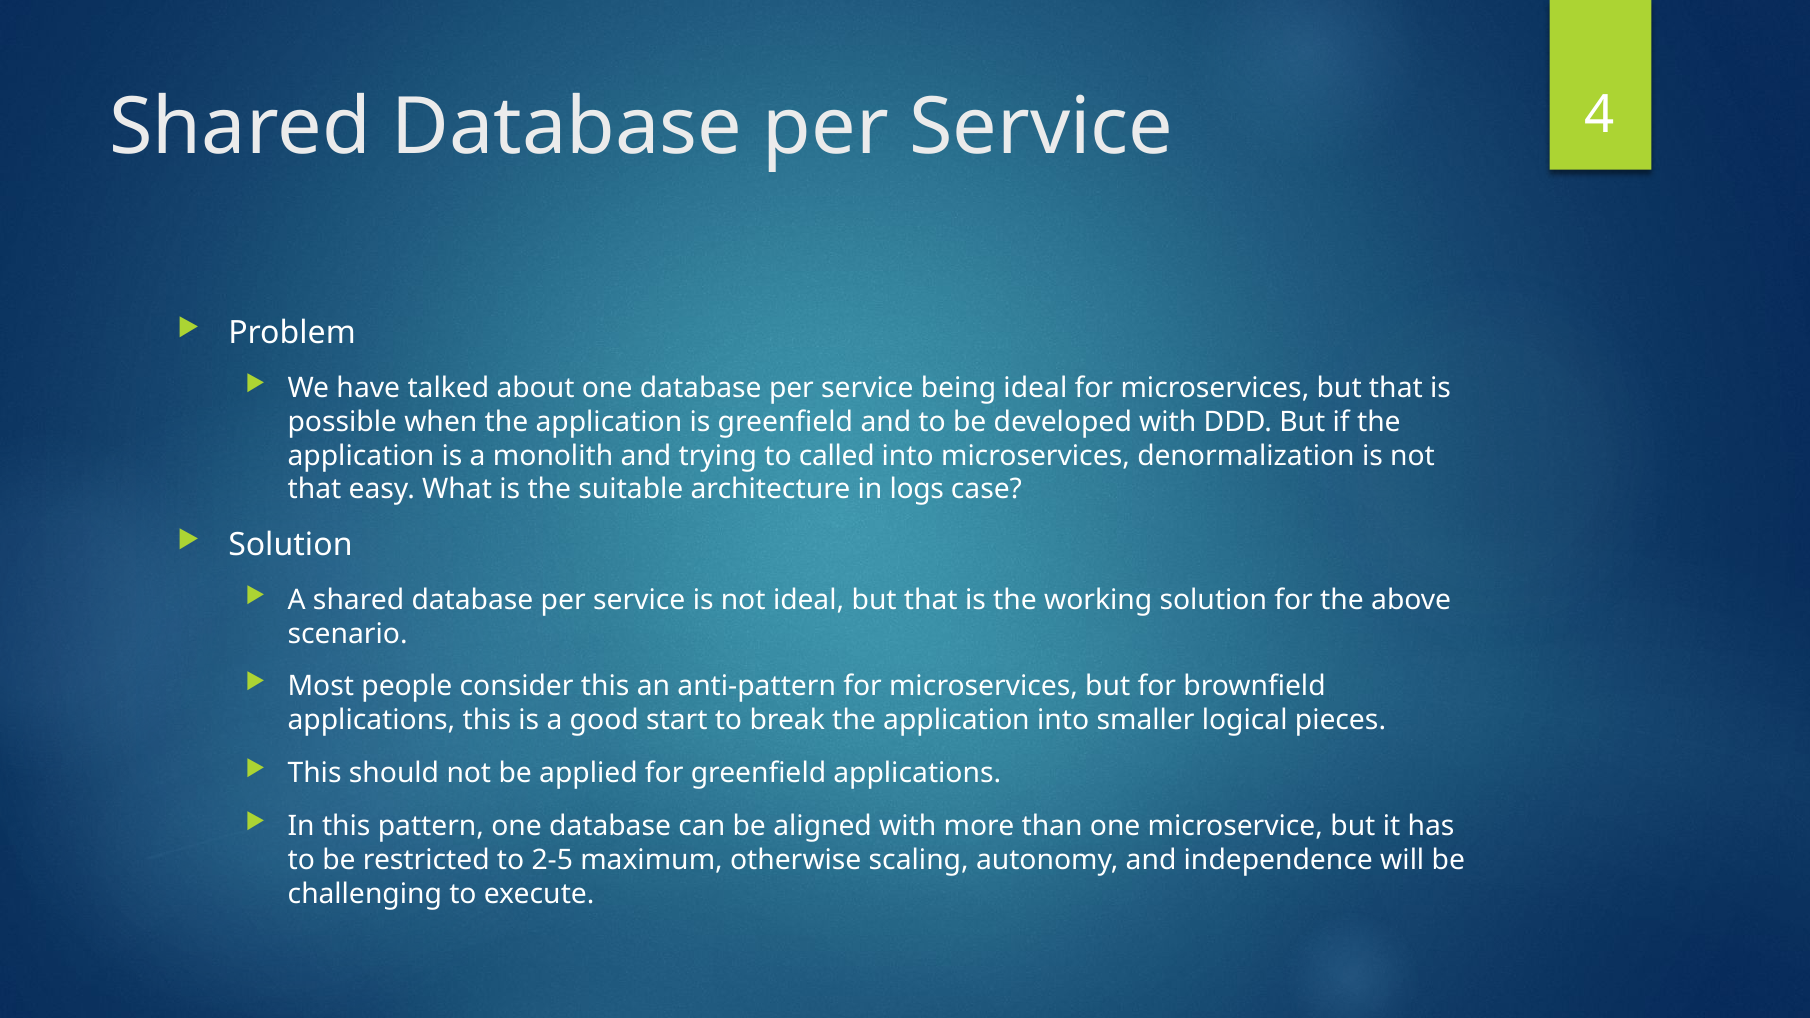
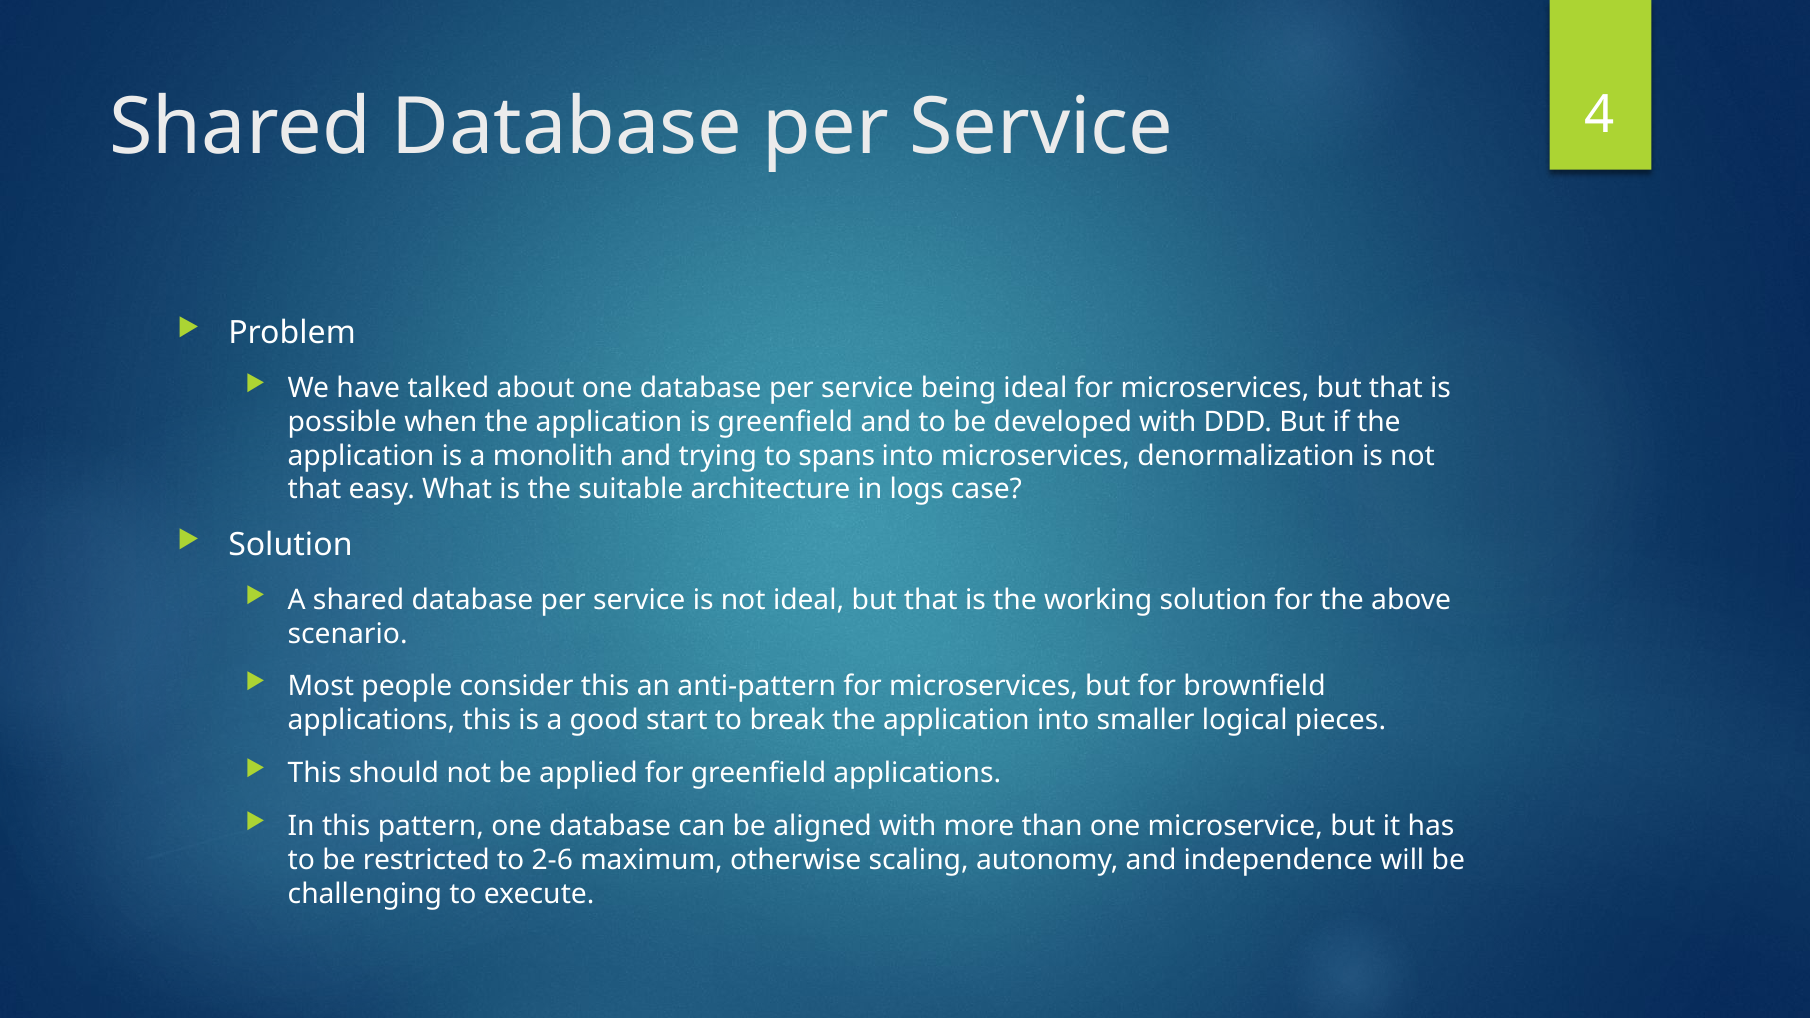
called: called -> spans
2-5: 2-5 -> 2-6
